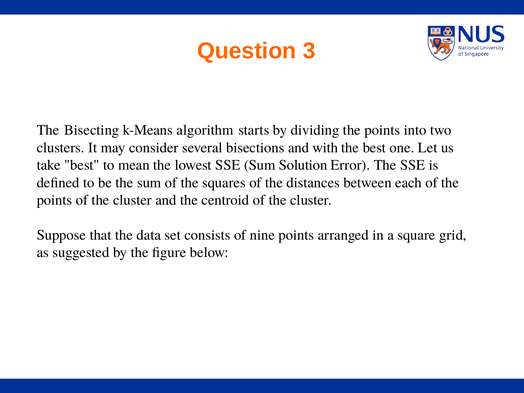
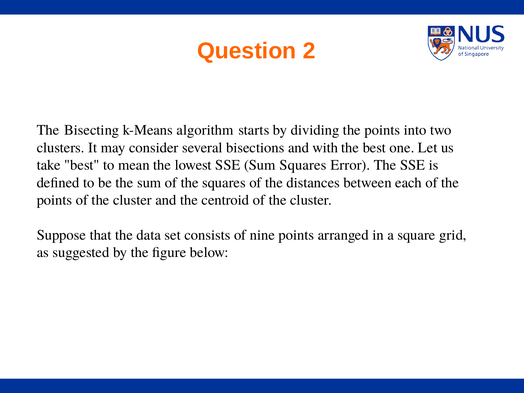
3: 3 -> 2
Sum Solution: Solution -> Squares
